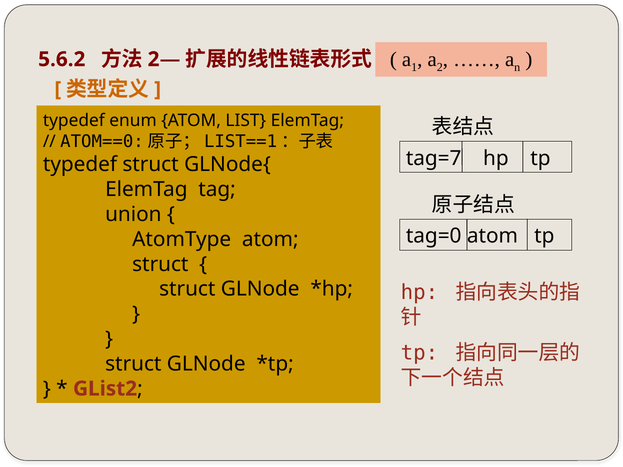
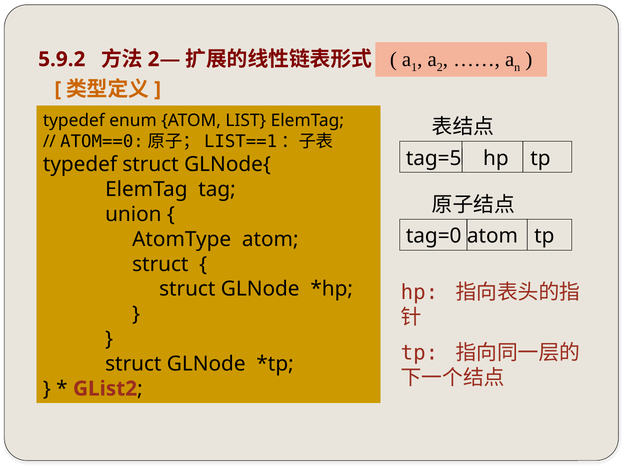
5.6.2: 5.6.2 -> 5.9.2
tag=7: tag=7 -> tag=5
